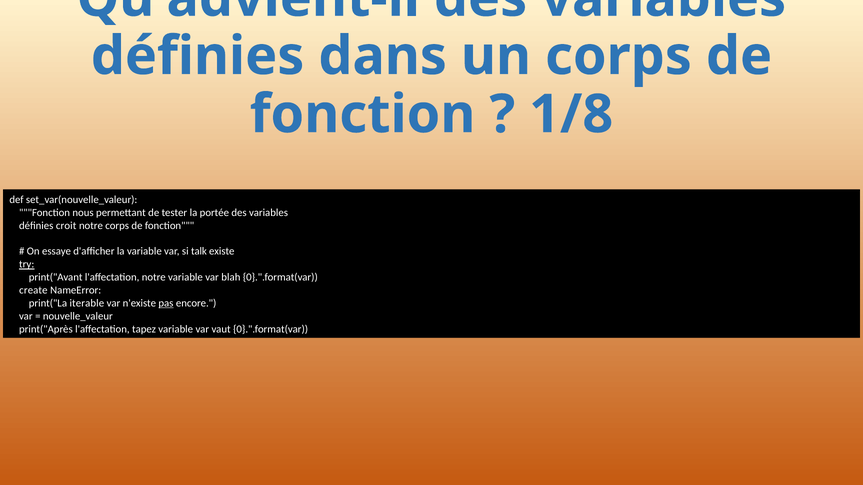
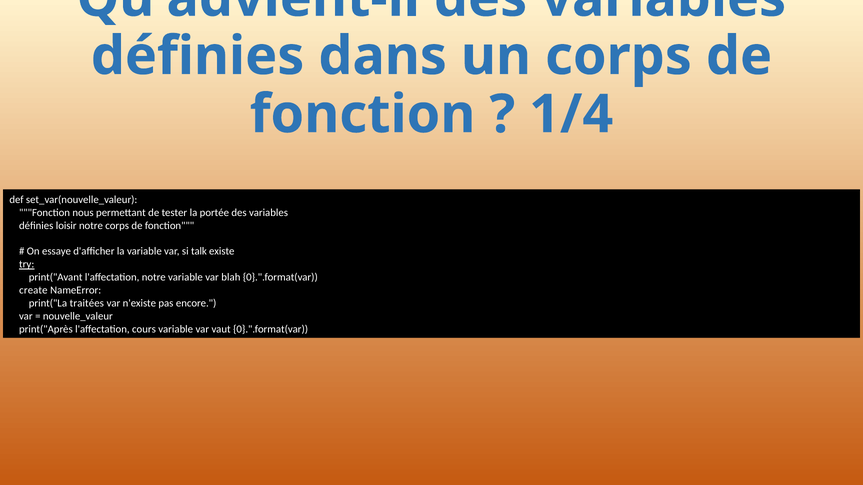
1/8: 1/8 -> 1/4
croit: croit -> loisir
iterable: iterable -> traitées
pas underline: present -> none
tapez: tapez -> cours
